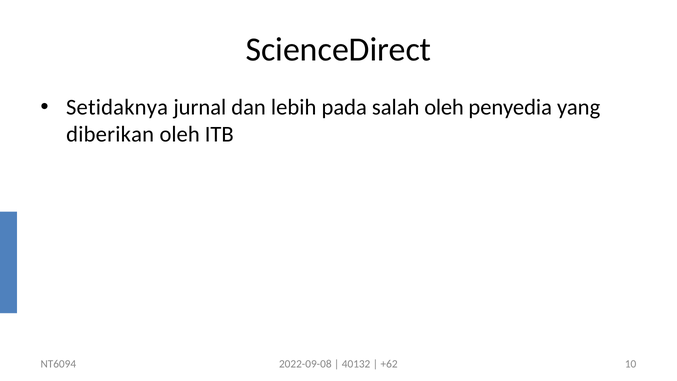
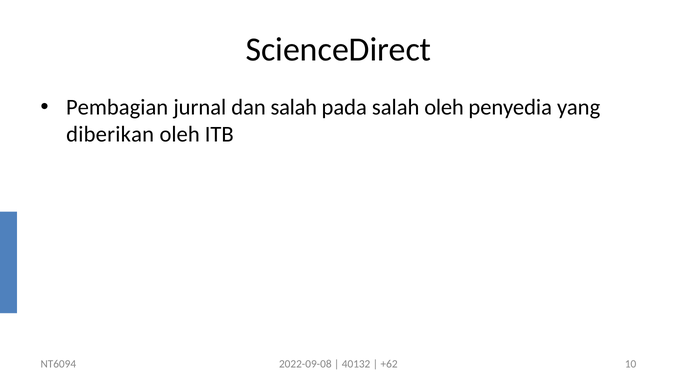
Setidaknya: Setidaknya -> Pembagian
dan lebih: lebih -> salah
